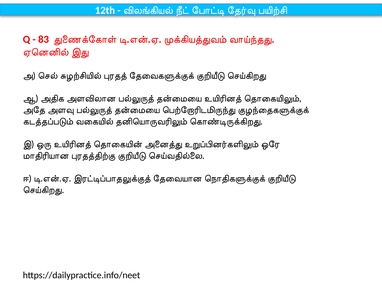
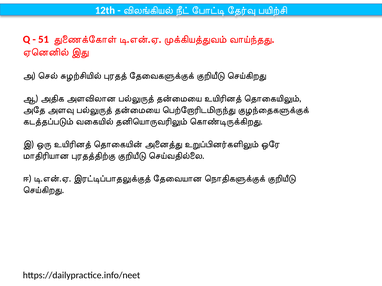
83: 83 -> 51
